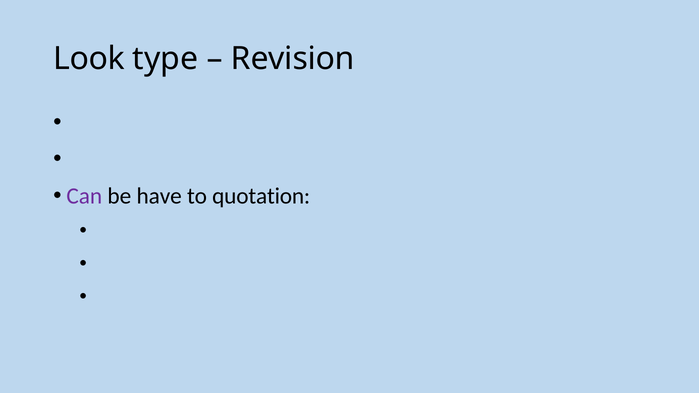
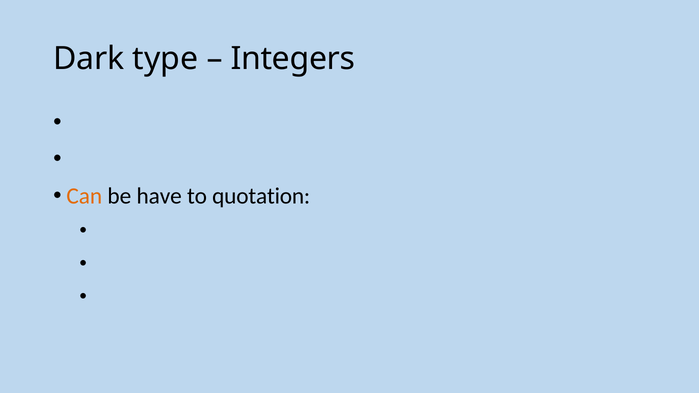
Look: Look -> Dark
Revision: Revision -> Integers
Can colour: purple -> orange
